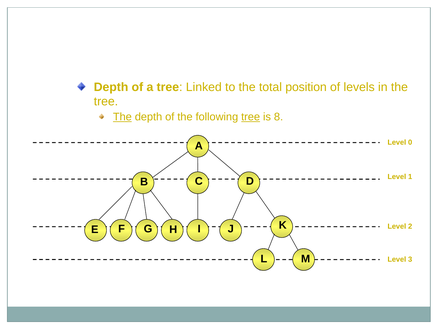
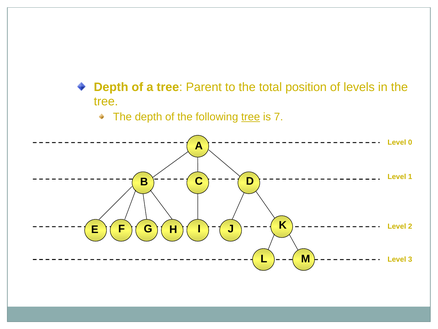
Linked: Linked -> Parent
The at (122, 117) underline: present -> none
8: 8 -> 7
